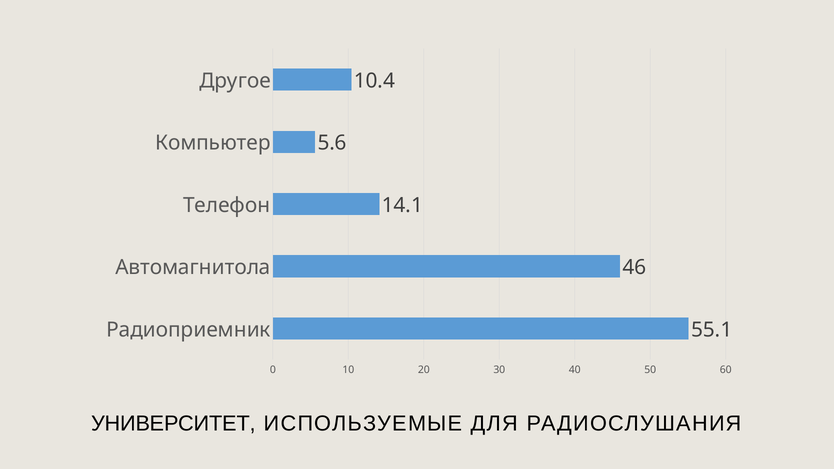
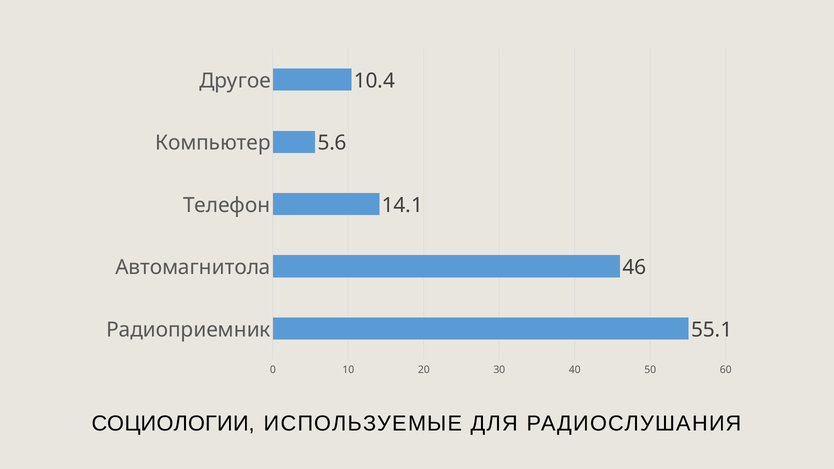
УНИВЕРСИТЕТ: УНИВЕРСИТЕТ -> СОЦИОЛОГИИ
